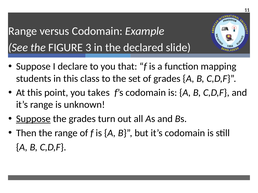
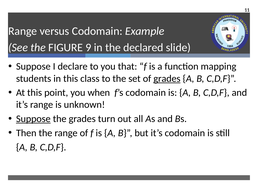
3: 3 -> 9
grades at (167, 79) underline: none -> present
takes: takes -> when
